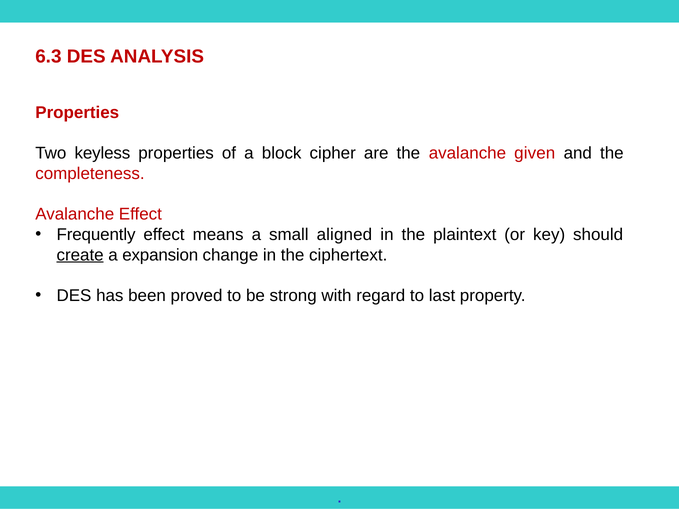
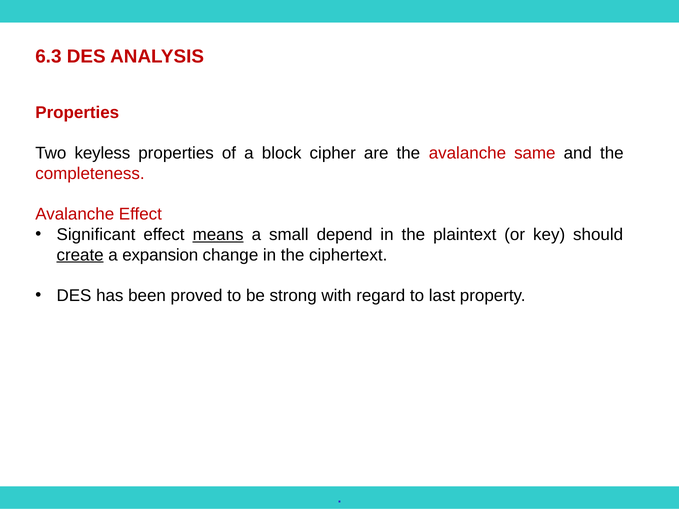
given: given -> same
Frequently: Frequently -> Significant
means underline: none -> present
aligned: aligned -> depend
